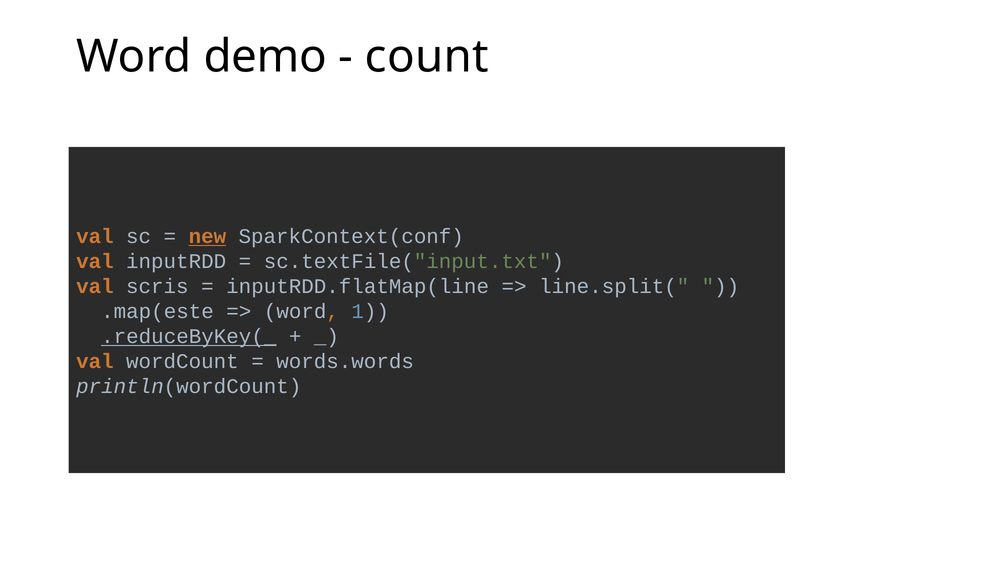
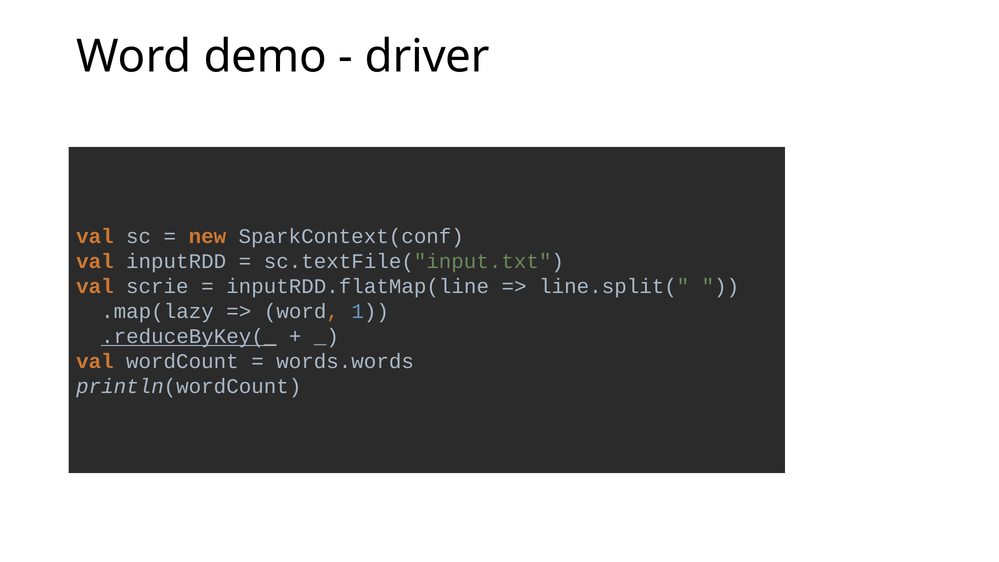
count: count -> driver
new underline: present -> none
scris: scris -> scrie
.map(este: .map(este -> .map(lazy
